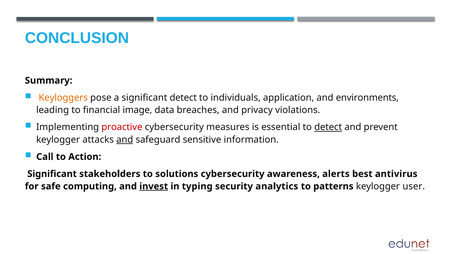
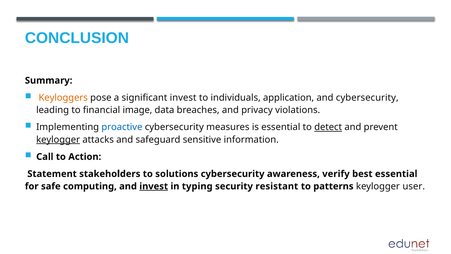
significant detect: detect -> invest
and environments: environments -> cybersecurity
proactive colour: red -> blue
keylogger at (58, 139) underline: none -> present
and at (125, 139) underline: present -> none
Significant at (52, 174): Significant -> Statement
alerts: alerts -> verify
best antivirus: antivirus -> essential
analytics: analytics -> resistant
